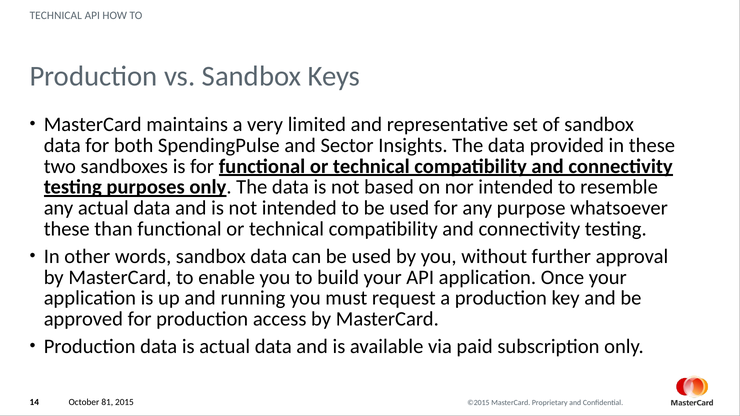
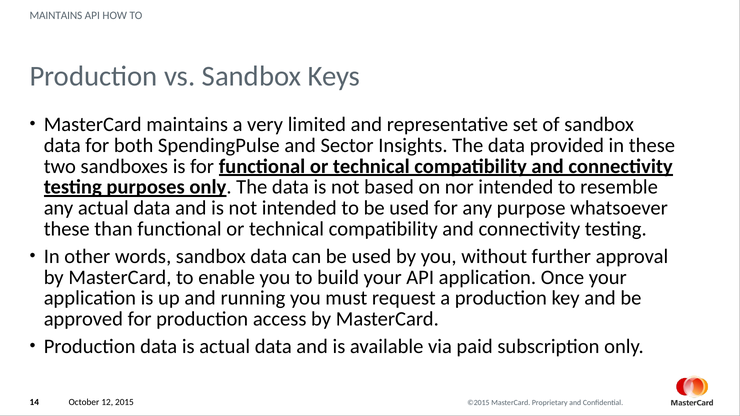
TECHNICAL at (56, 15): TECHNICAL -> MAINTAINS
81: 81 -> 12
